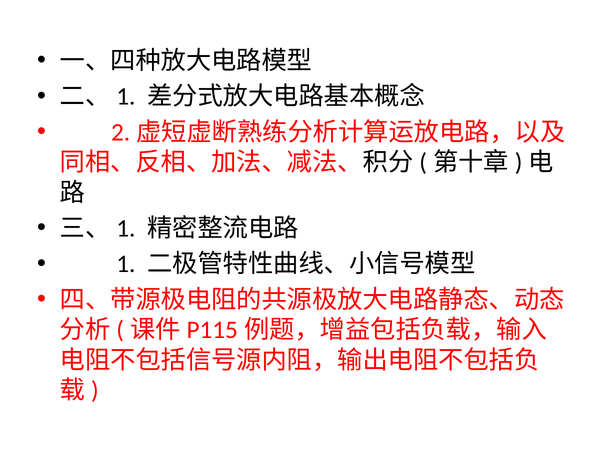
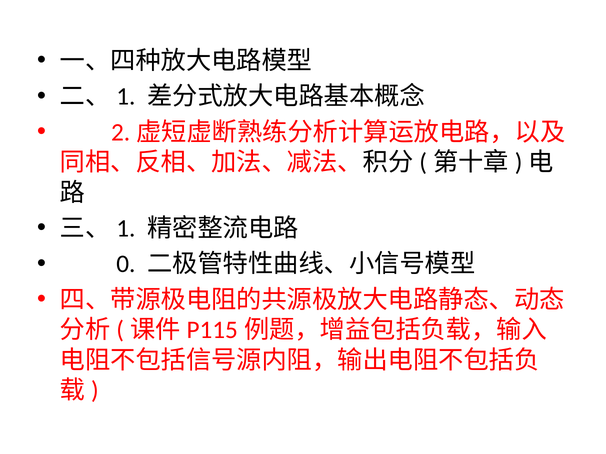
1: 1 -> 0
